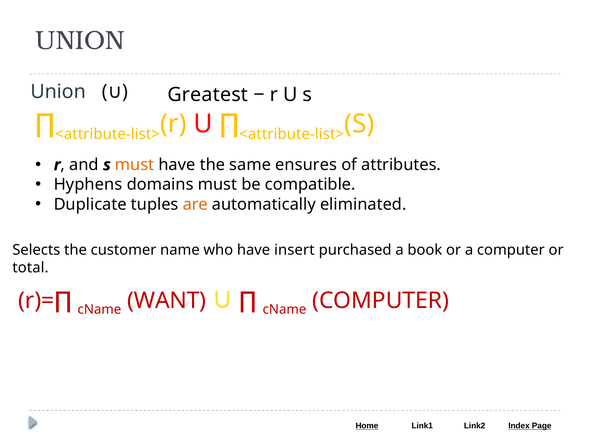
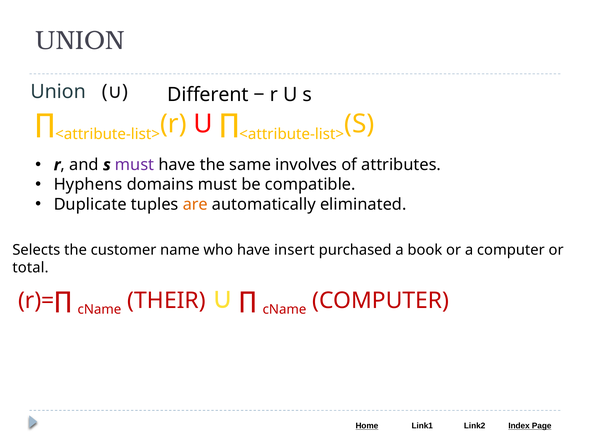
Greatest: Greatest -> Different
must at (135, 165) colour: orange -> purple
ensures: ensures -> involves
WANT: WANT -> THEIR
